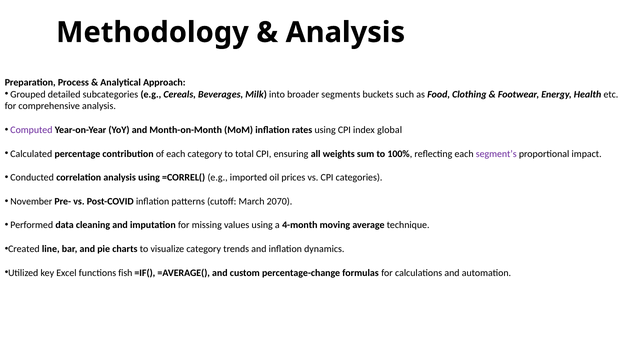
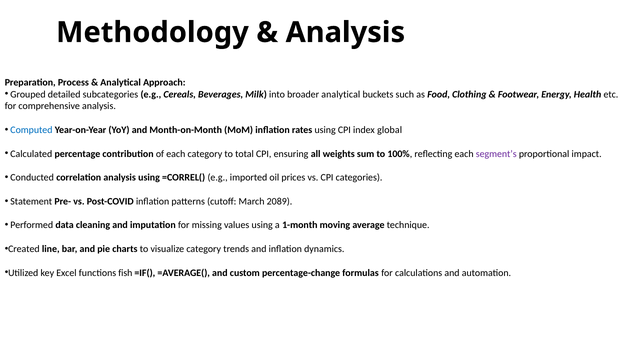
broader segments: segments -> analytical
Computed colour: purple -> blue
November: November -> Statement
2070: 2070 -> 2089
4-month: 4-month -> 1-month
